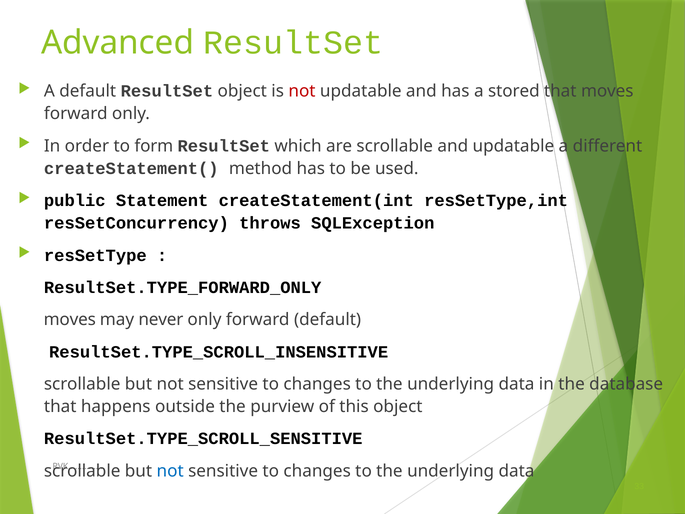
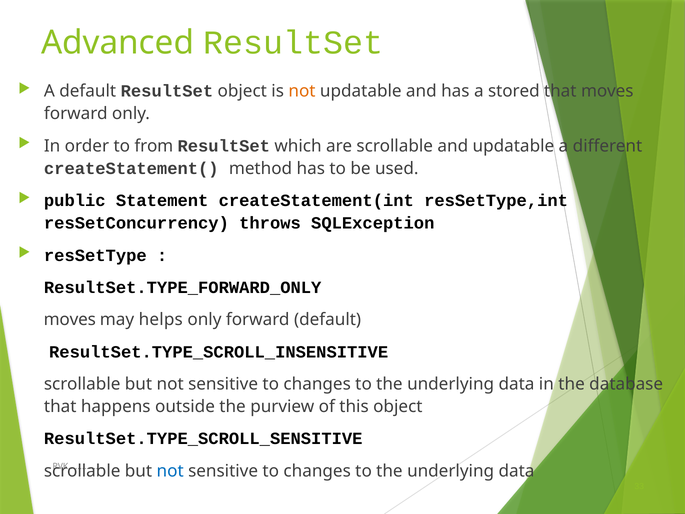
not at (302, 91) colour: red -> orange
form: form -> from
never: never -> helps
